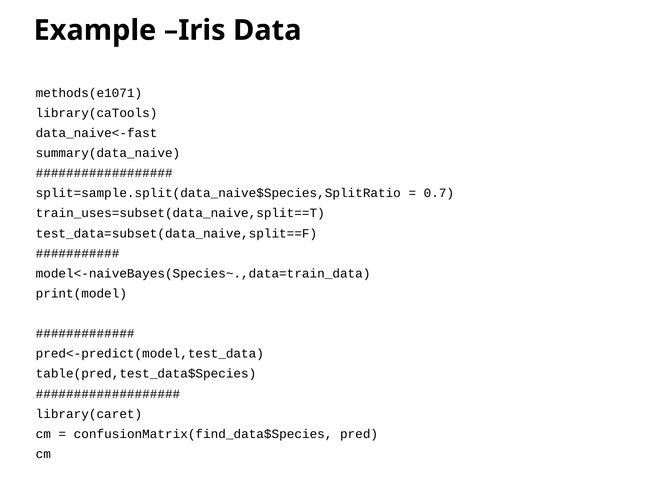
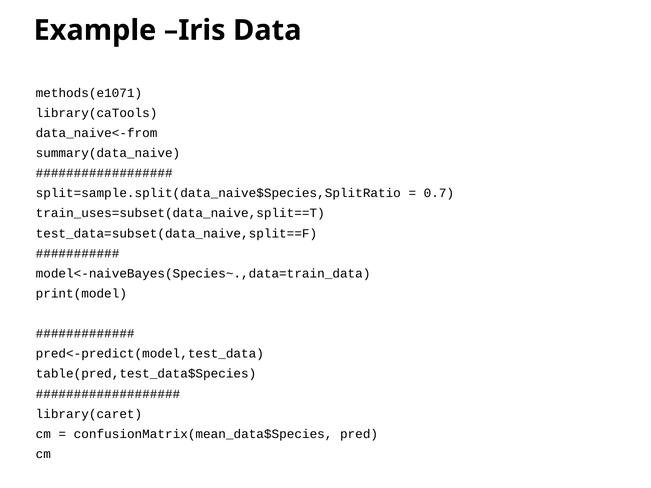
data_naive<-fast: data_naive<-fast -> data_naive<-from
confusionMatrix(find_data$Species: confusionMatrix(find_data$Species -> confusionMatrix(mean_data$Species
